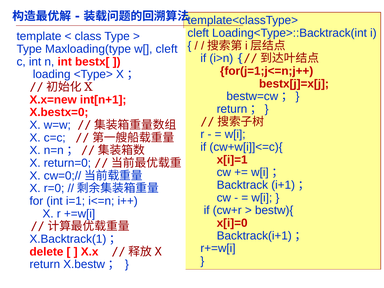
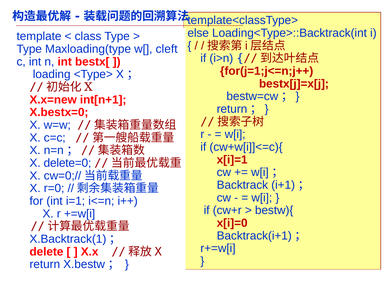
cleft at (198, 33): cleft -> else
return=0: return=0 -> delete=0
